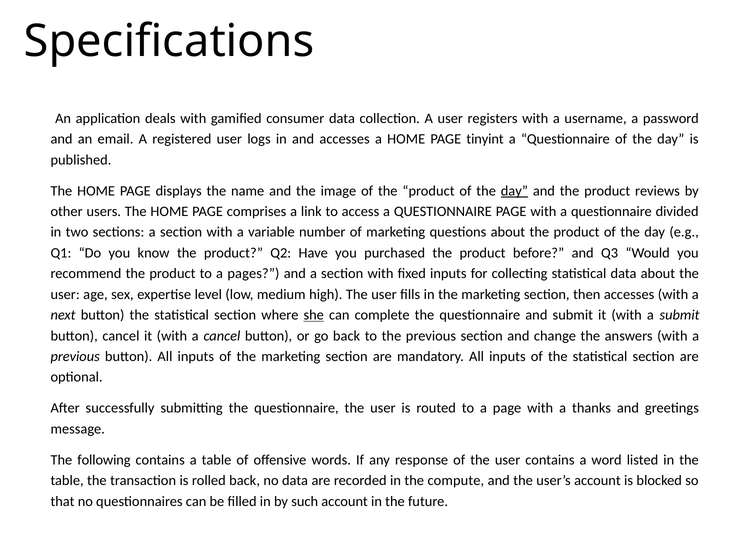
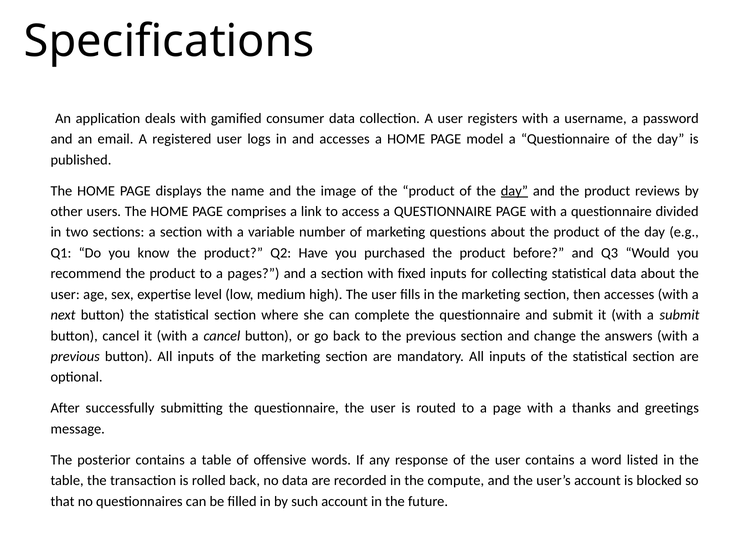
tinyint: tinyint -> model
she underline: present -> none
following: following -> posterior
